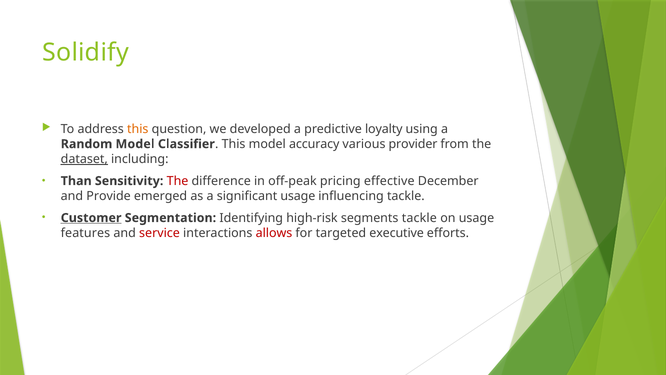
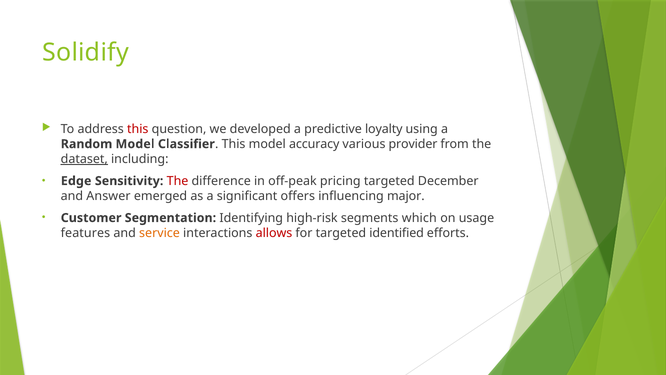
this at (138, 129) colour: orange -> red
Than: Than -> Edge
pricing effective: effective -> targeted
Provide: Provide -> Answer
significant usage: usage -> offers
influencing tackle: tackle -> major
Customer underline: present -> none
segments tackle: tackle -> which
service colour: red -> orange
executive: executive -> identified
